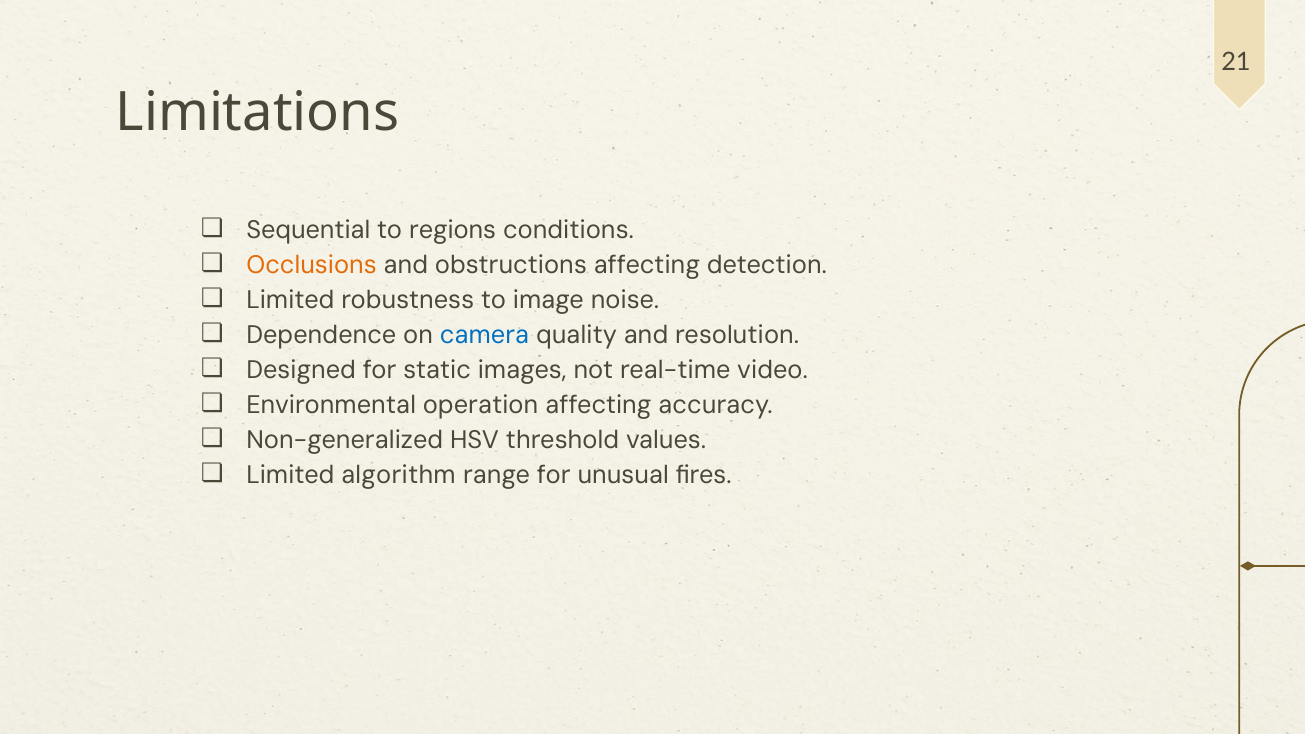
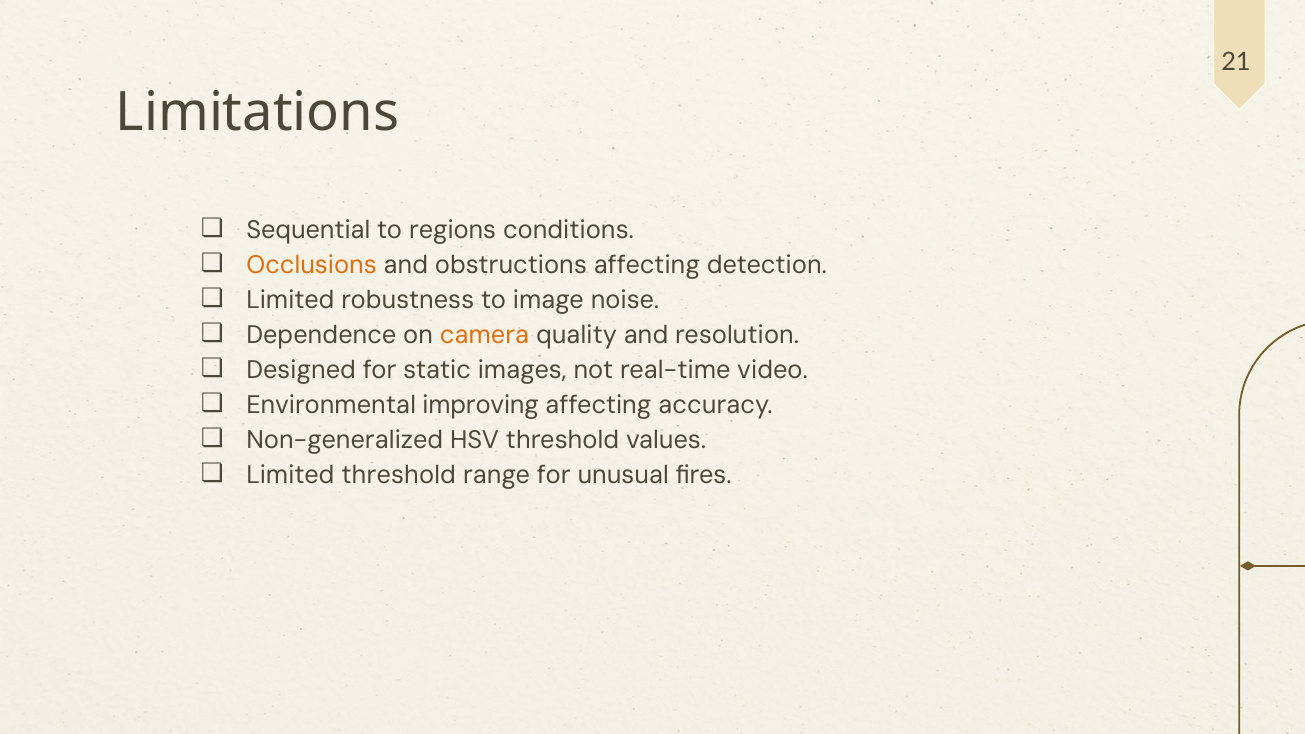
camera colour: blue -> orange
operation: operation -> improving
Limited algorithm: algorithm -> threshold
